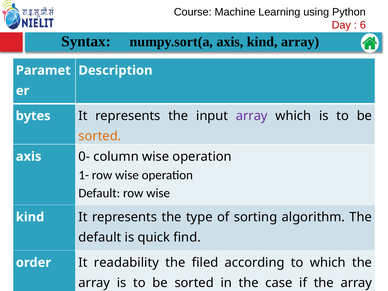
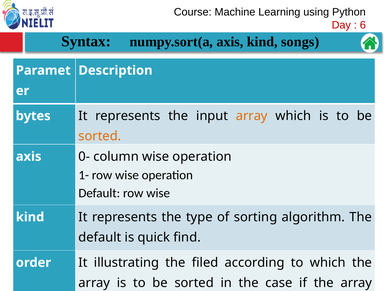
kind array: array -> songs
array at (252, 116) colour: purple -> orange
readability: readability -> illustrating
